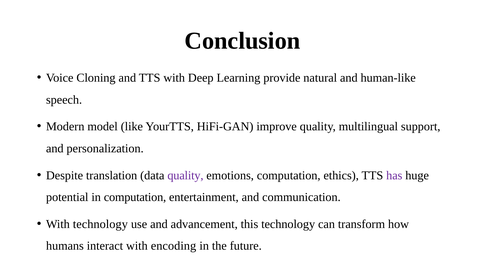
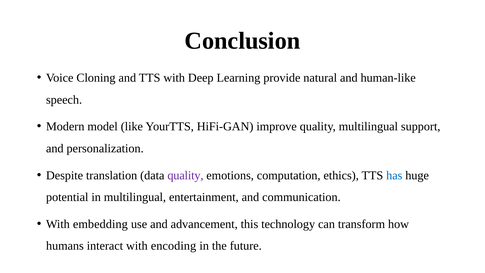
has colour: purple -> blue
in computation: computation -> multilingual
With technology: technology -> embedding
